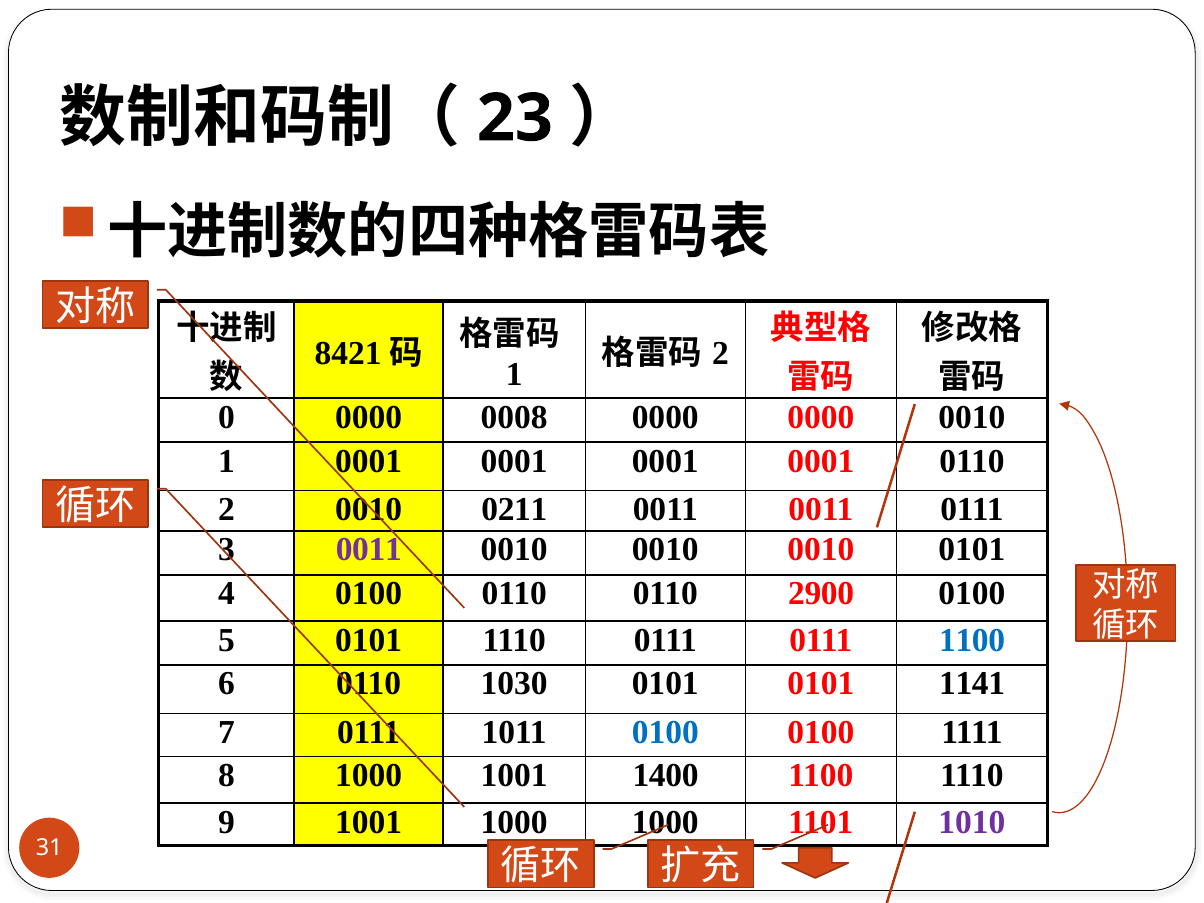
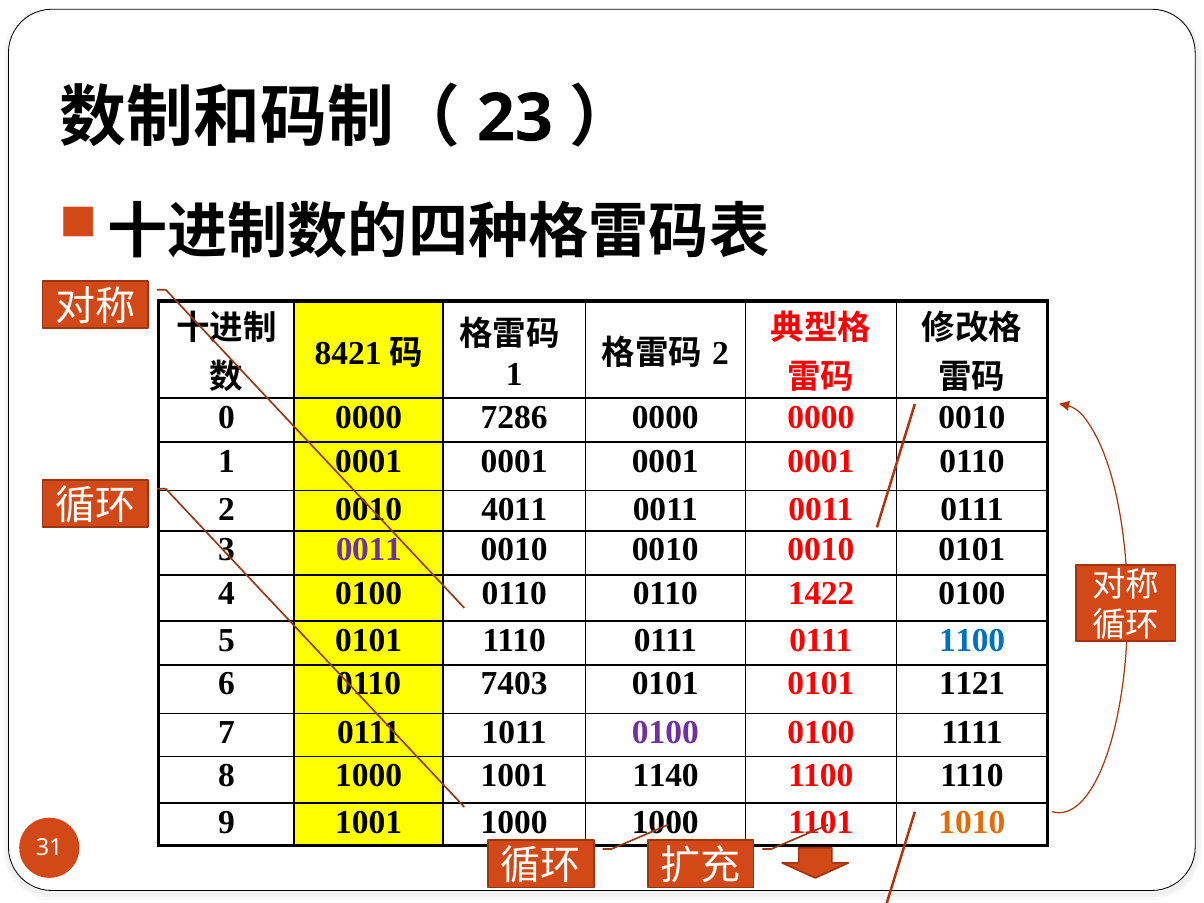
0008: 0008 -> 7286
0211: 0211 -> 4011
2900: 2900 -> 1422
1030: 1030 -> 7403
1141: 1141 -> 1121
0100 at (665, 732) colour: blue -> purple
1400: 1400 -> 1140
1010 colour: purple -> orange
